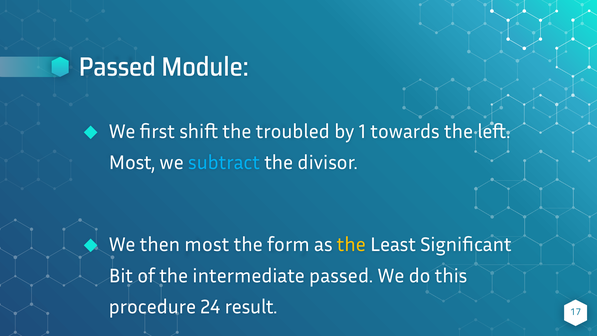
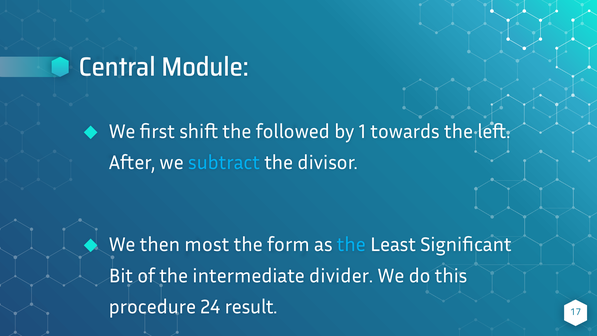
Passed at (117, 67): Passed -> Central
troubled: troubled -> followed
Most at (132, 163): Most -> After
the at (351, 245) colour: yellow -> light blue
intermediate passed: passed -> divider
